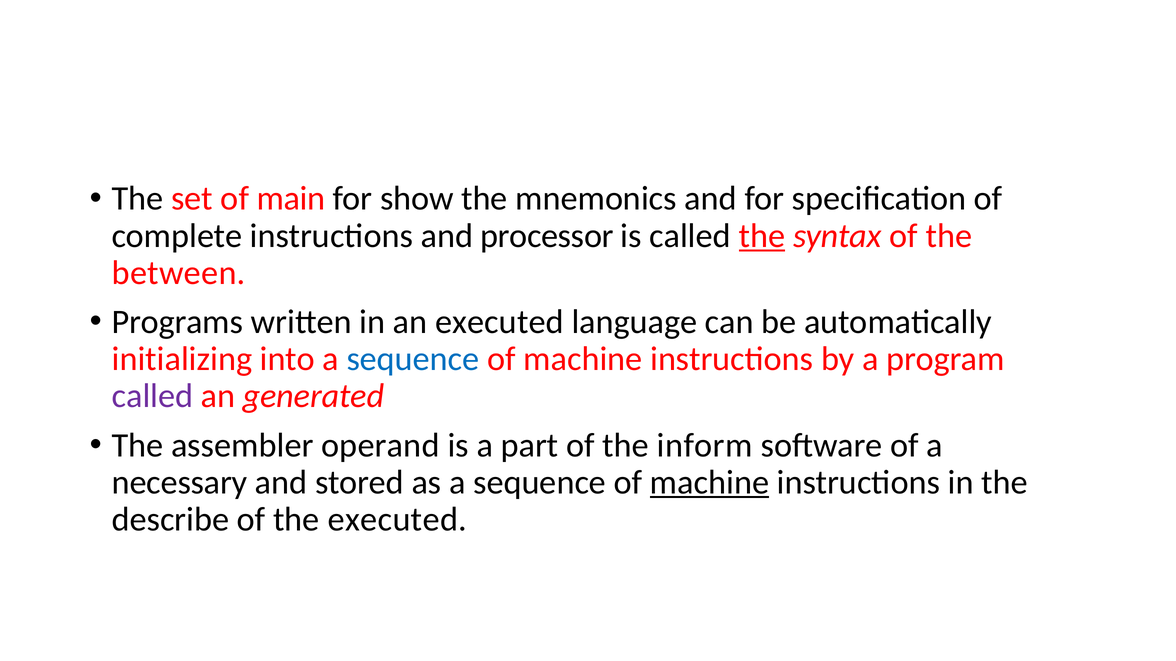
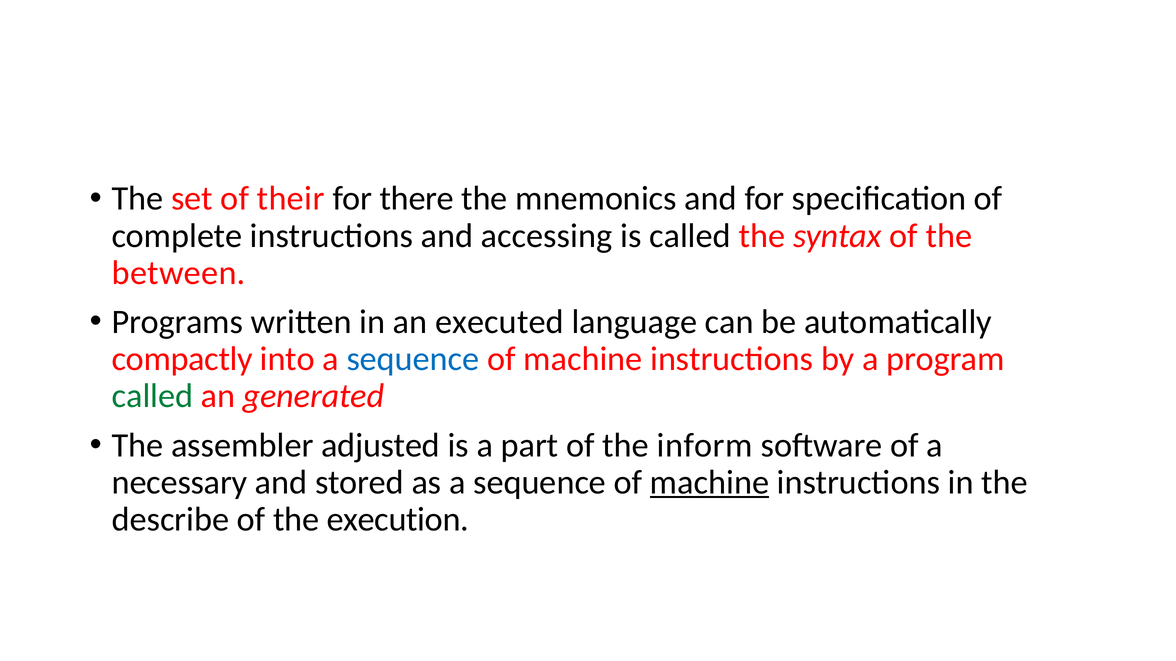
main: main -> their
show: show -> there
processor: processor -> accessing
the at (762, 236) underline: present -> none
initializing: initializing -> compactly
called at (152, 396) colour: purple -> green
operand: operand -> adjusted
the executed: executed -> execution
